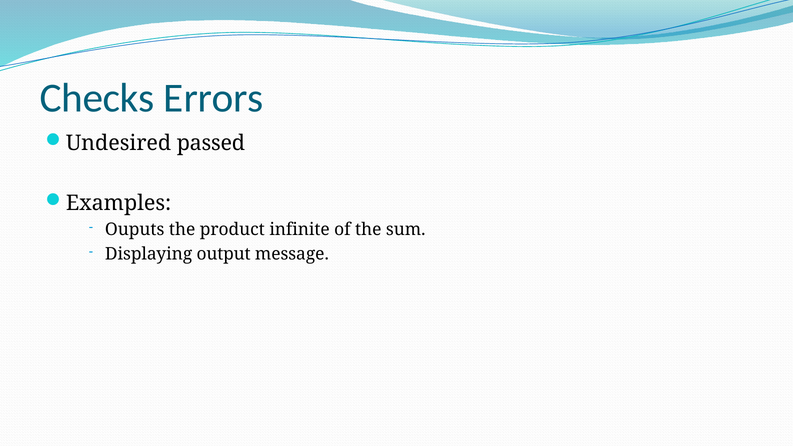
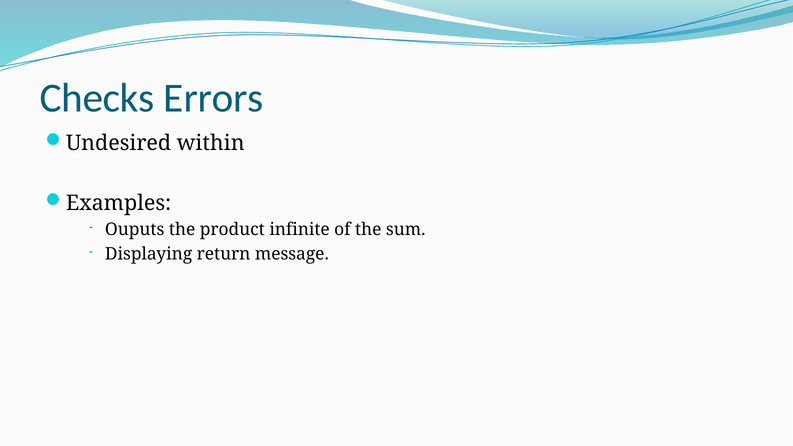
passed: passed -> within
output: output -> return
